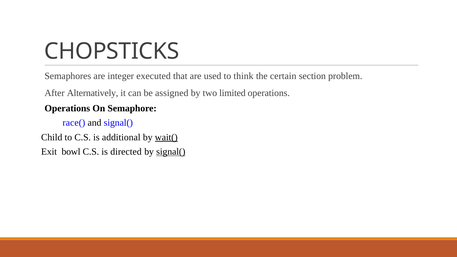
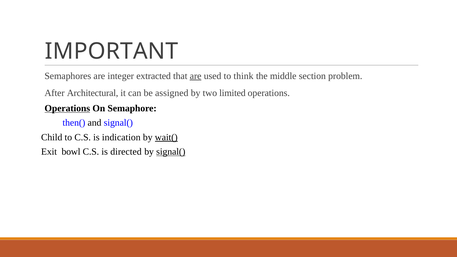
CHOPSTICKS: CHOPSTICKS -> IMPORTANT
executed: executed -> extracted
are at (196, 76) underline: none -> present
certain: certain -> middle
Alternatively: Alternatively -> Architectural
Operations at (67, 108) underline: none -> present
race(: race( -> then(
additional: additional -> indication
